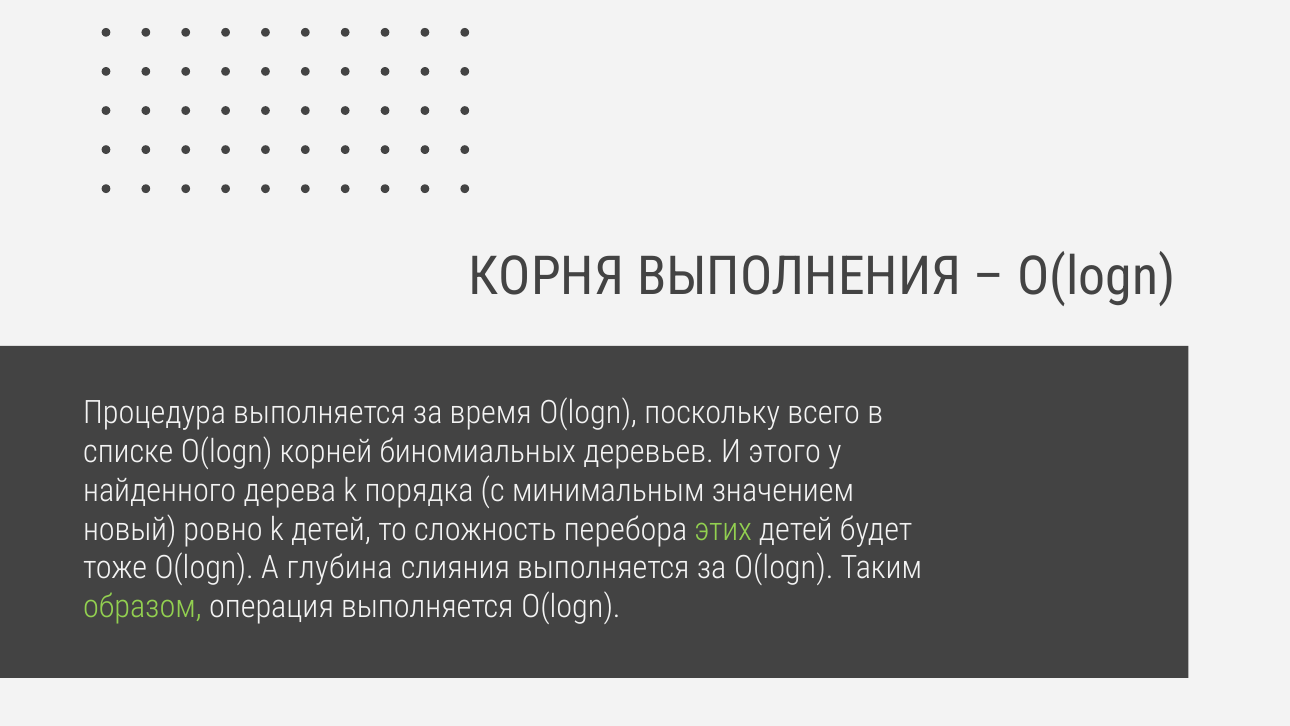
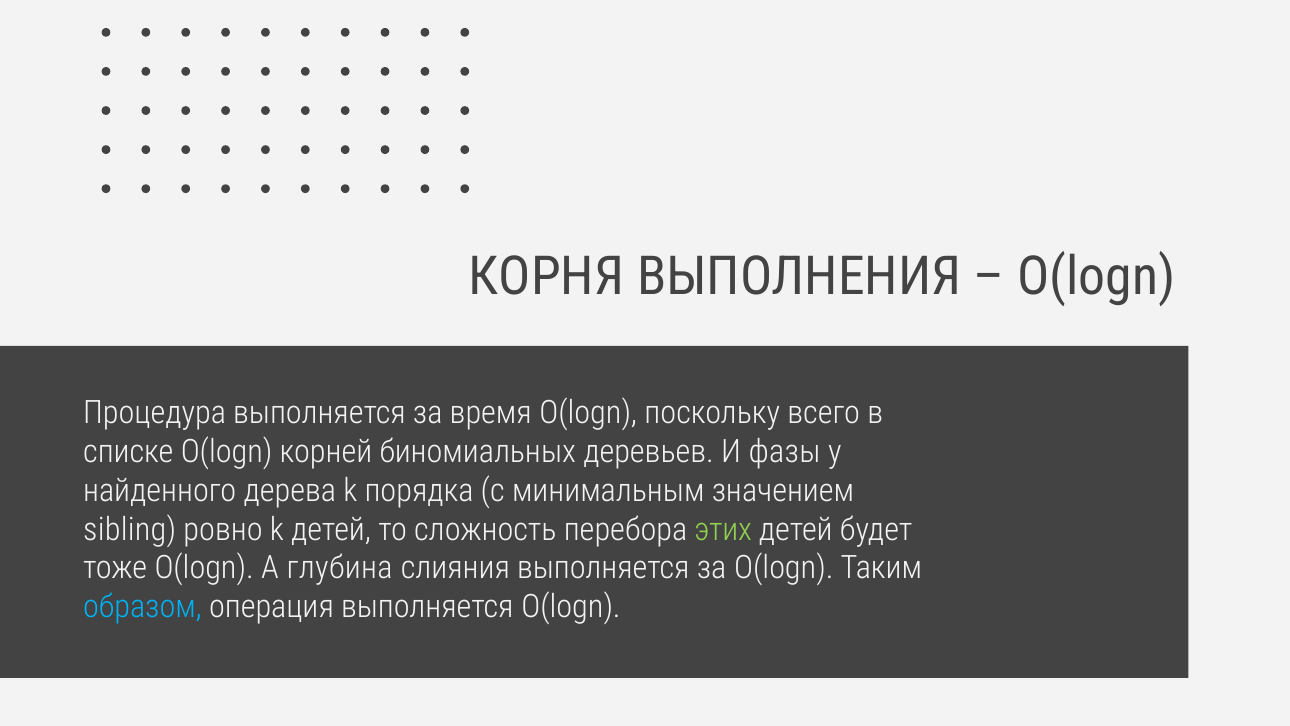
этого: этого -> фазы
новый: новый -> sibling
образом colour: light green -> light blue
